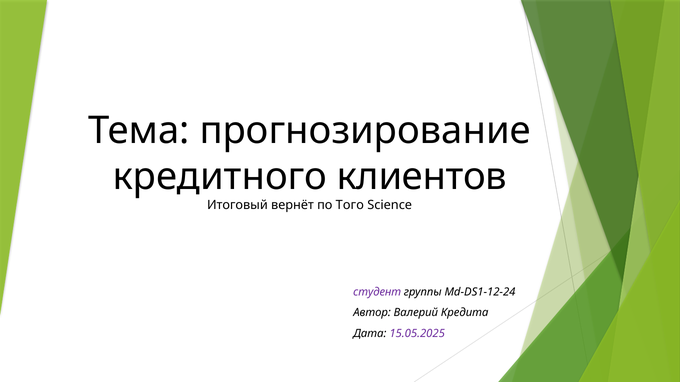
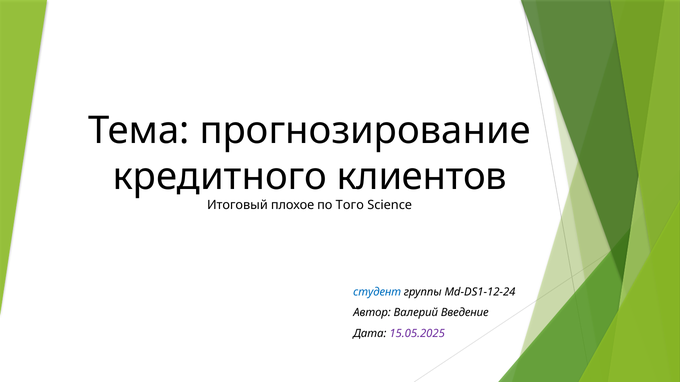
вернёт: вернёт -> плохое
студент colour: purple -> blue
Кредита: Кредита -> Введение
